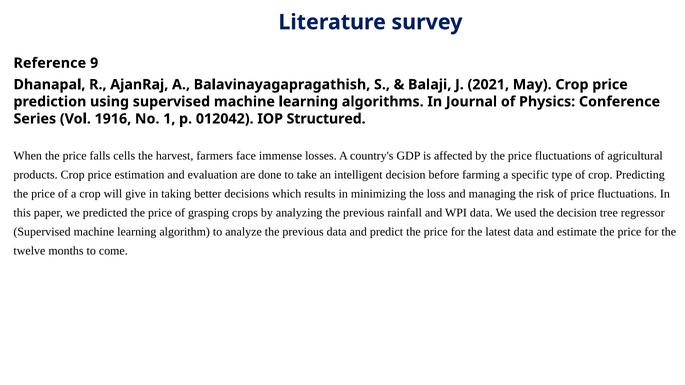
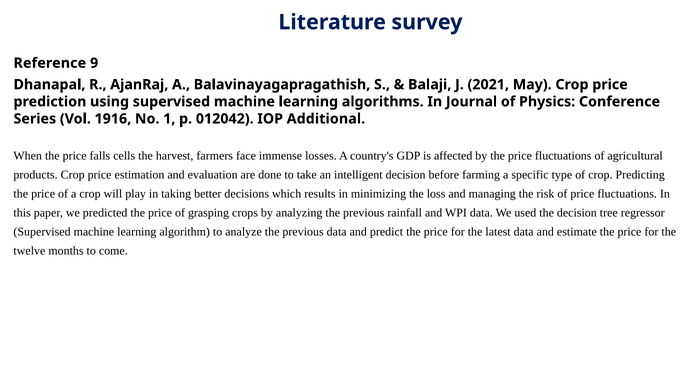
Structured: Structured -> Additional
give: give -> play
